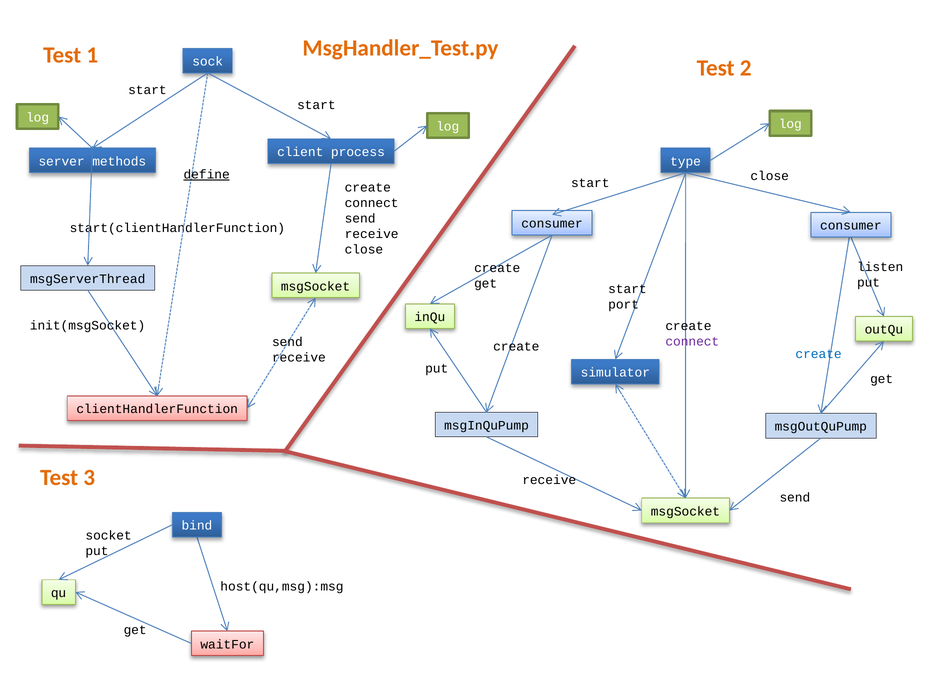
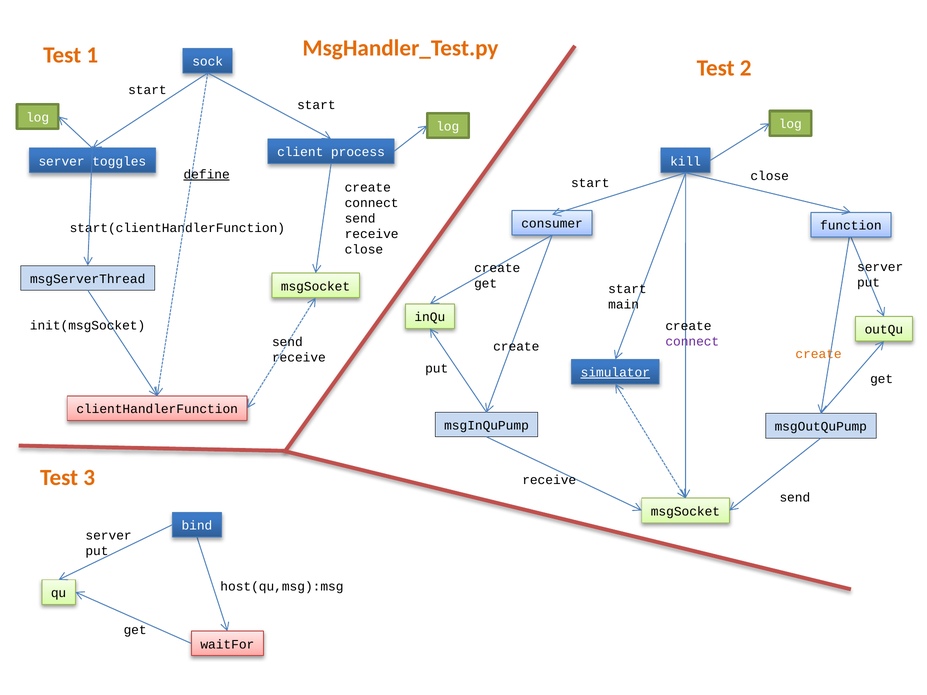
methods: methods -> toggles
type: type -> kill
consumer at (851, 226): consumer -> function
listen at (880, 267): listen -> server
port: port -> main
create at (819, 354) colour: blue -> orange
simulator underline: none -> present
socket at (109, 536): socket -> server
